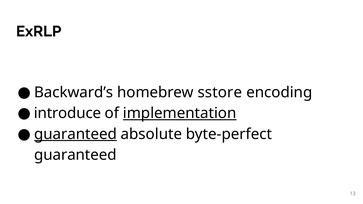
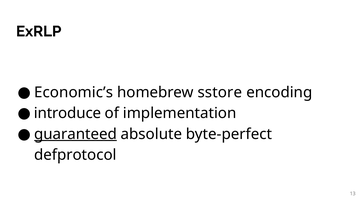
Backward’s: Backward’s -> Economic’s
implementation underline: present -> none
guaranteed at (75, 155): guaranteed -> defprotocol
